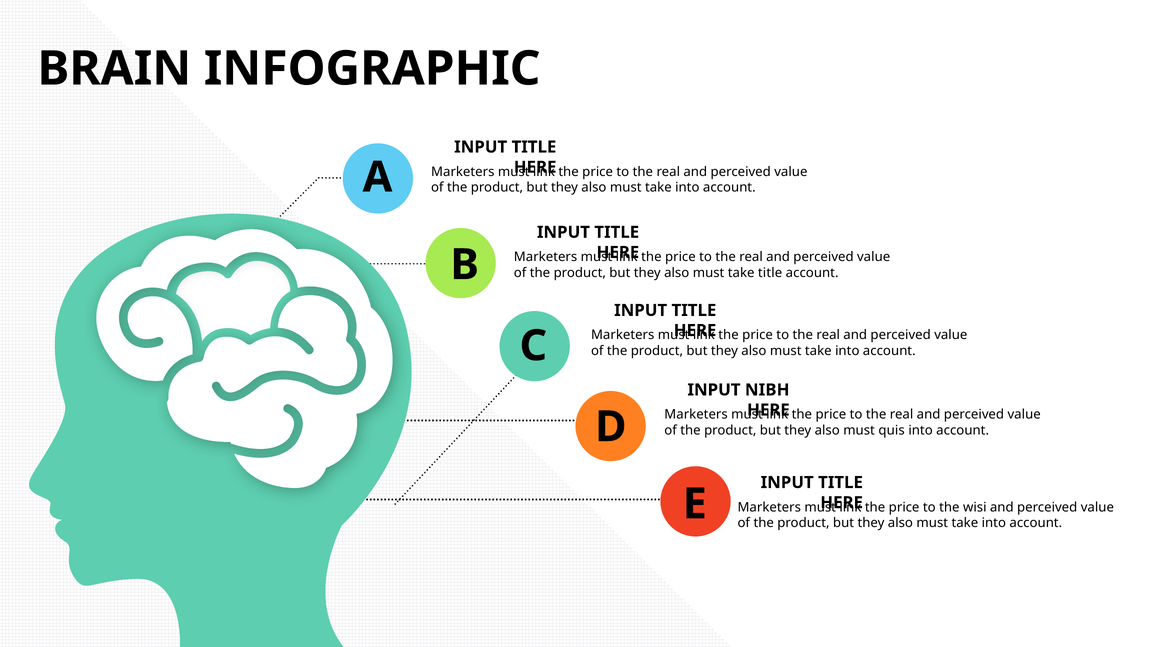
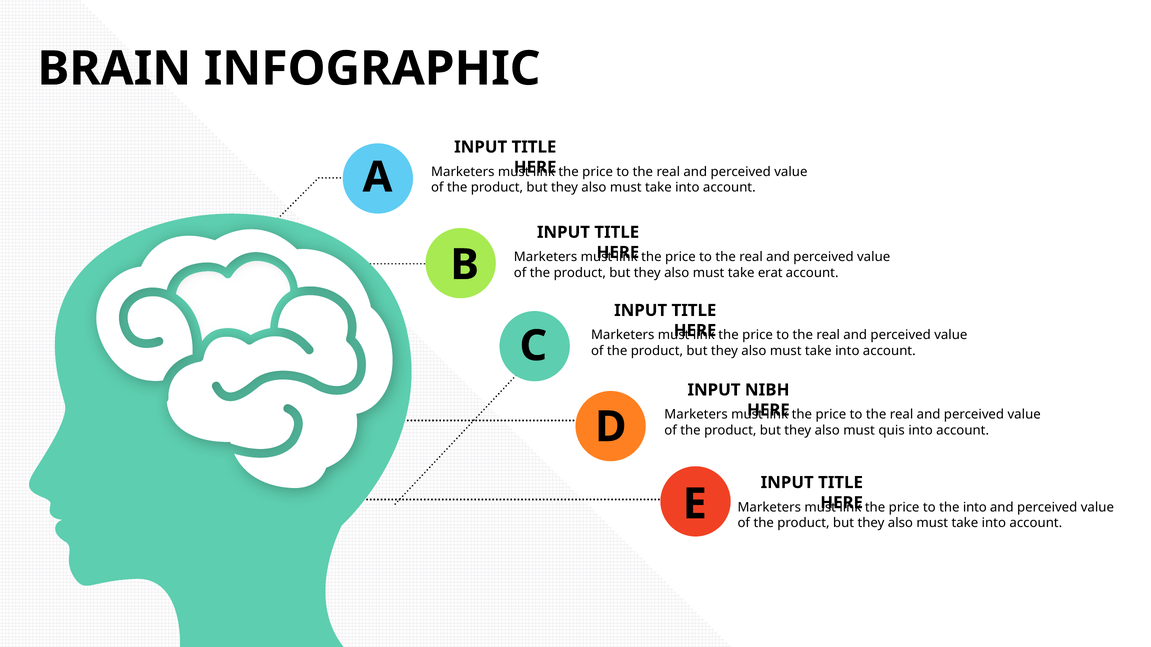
take title: title -> erat
the wisi: wisi -> into
